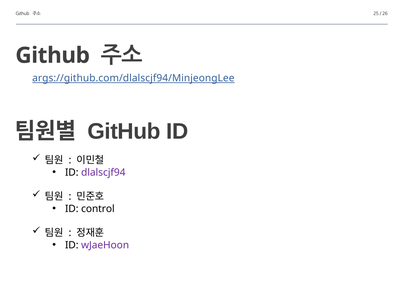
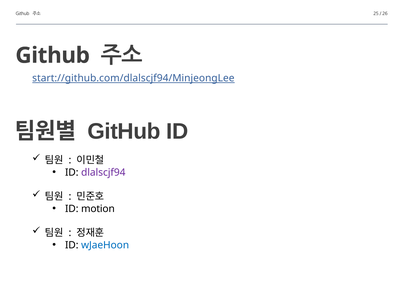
args://github.com/dlalscjf94/MinjeongLee: args://github.com/dlalscjf94/MinjeongLee -> start://github.com/dlalscjf94/MinjeongLee
control: control -> motion
wJaeHoon colour: purple -> blue
